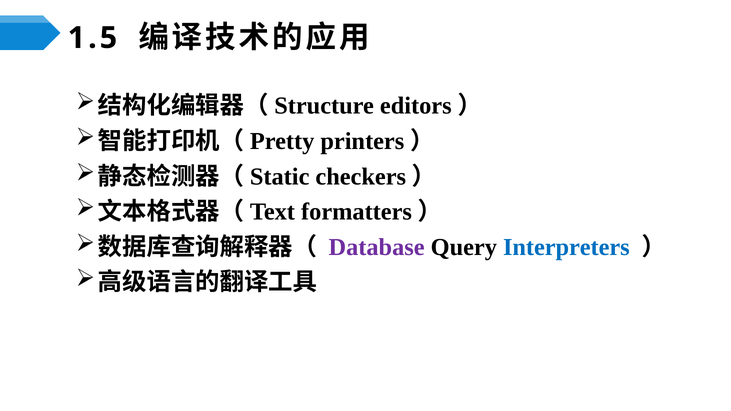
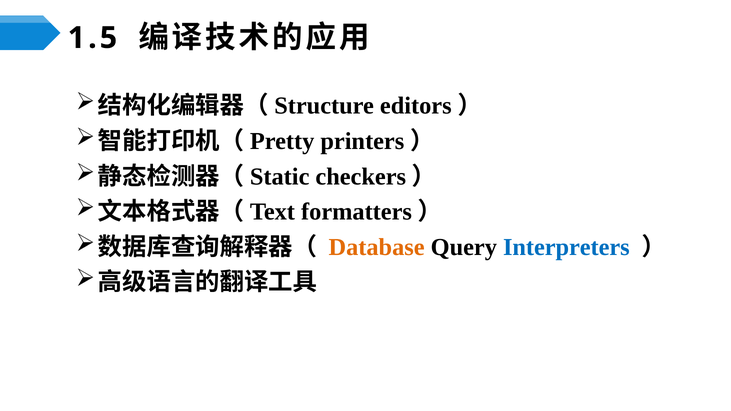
Database colour: purple -> orange
